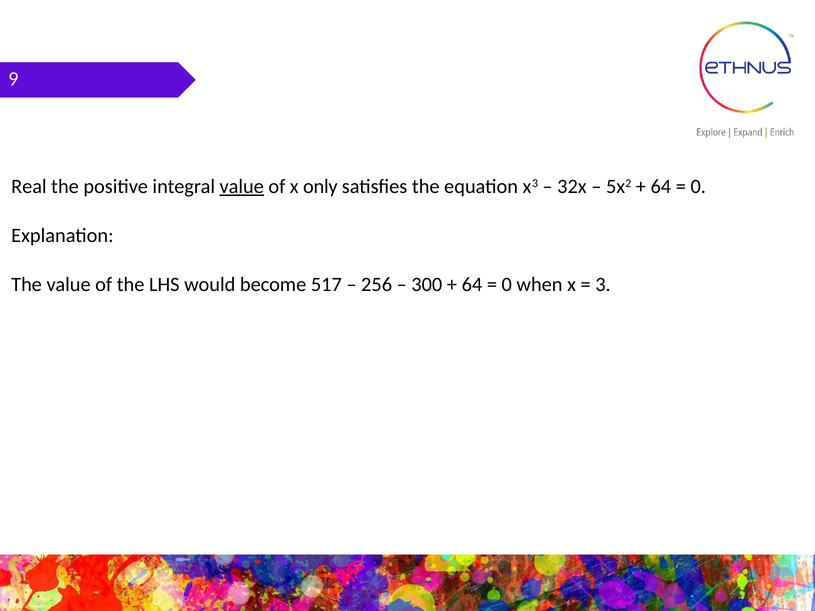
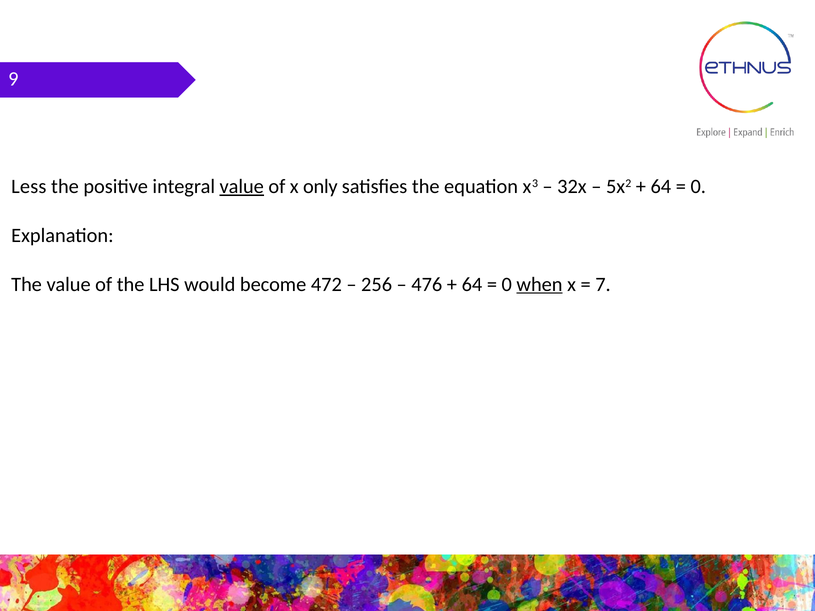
Real: Real -> Less
517: 517 -> 472
300: 300 -> 476
when underline: none -> present
3: 3 -> 7
